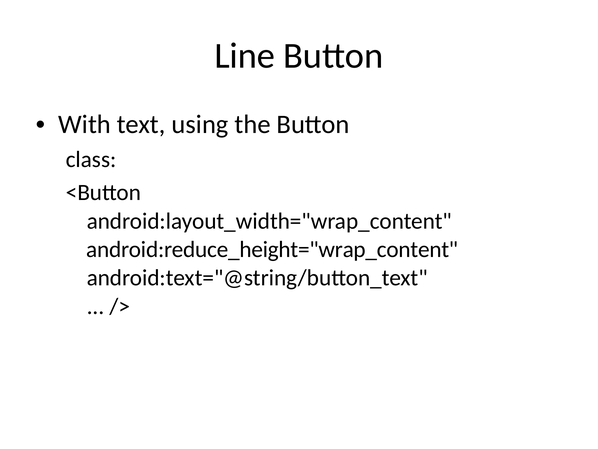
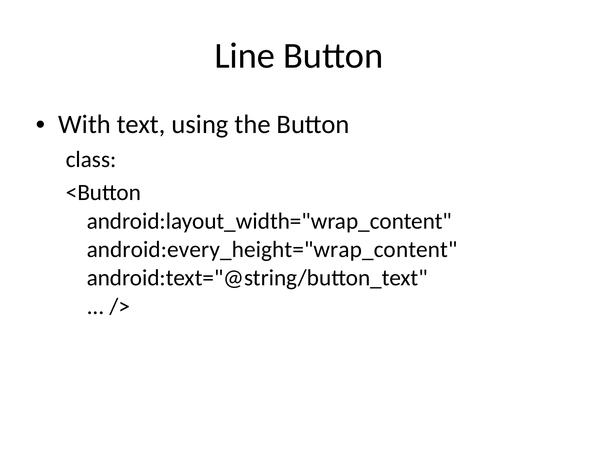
android:reduce_height="wrap_content: android:reduce_height="wrap_content -> android:every_height="wrap_content
